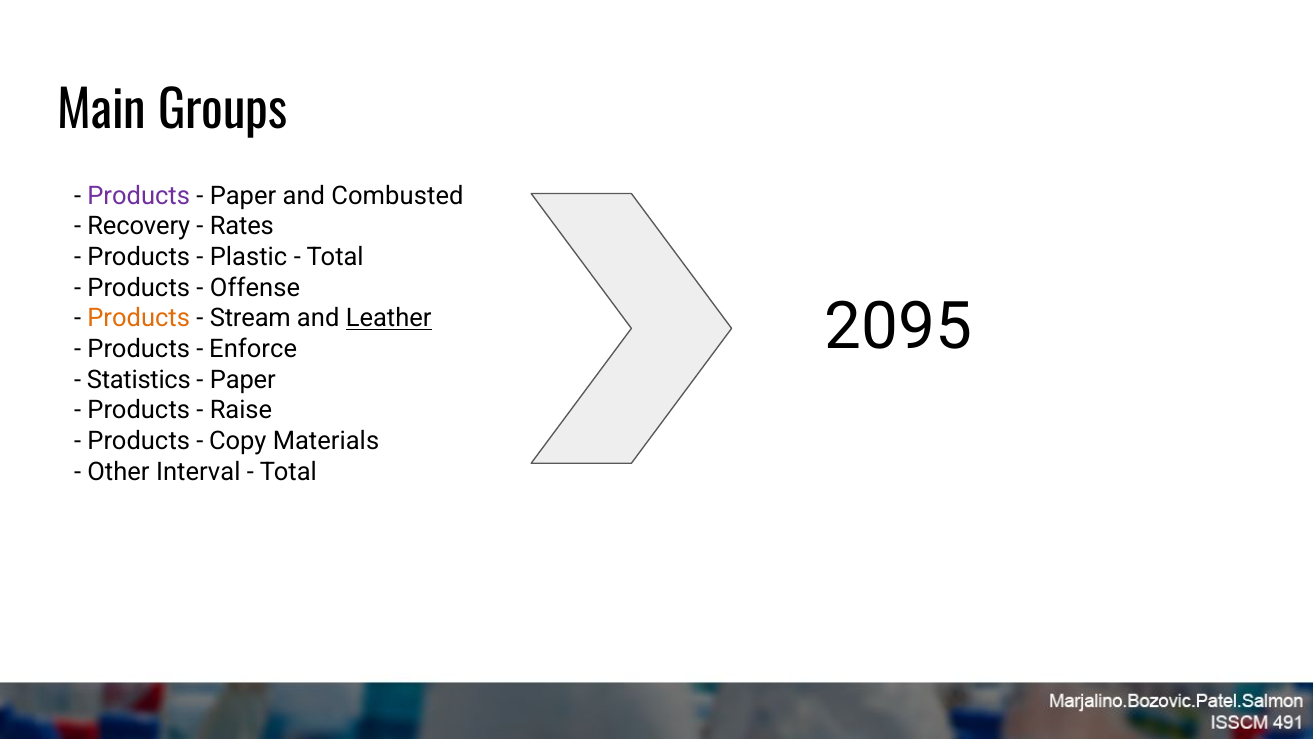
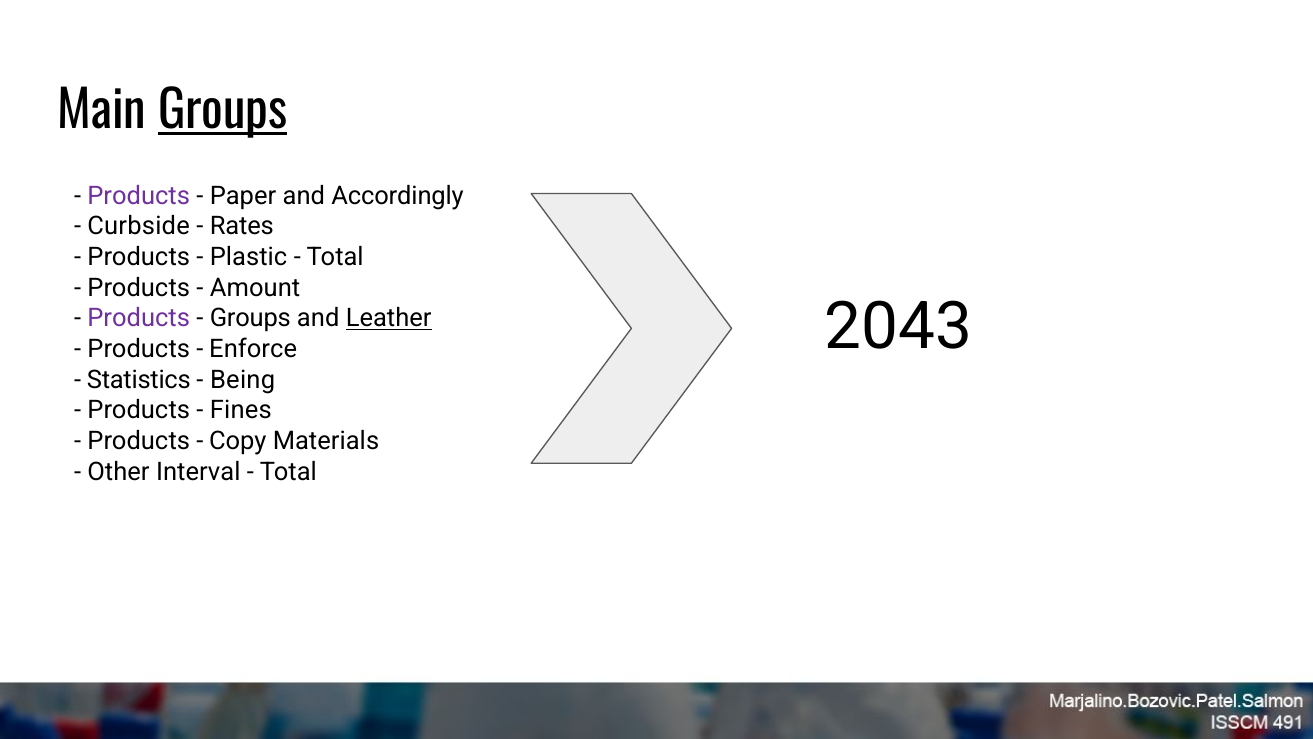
Groups at (223, 111) underline: none -> present
Combusted: Combusted -> Accordingly
Recovery: Recovery -> Curbside
Offense: Offense -> Amount
2095: 2095 -> 2043
Products at (139, 318) colour: orange -> purple
Stream at (250, 318): Stream -> Groups
Paper at (243, 380): Paper -> Being
Raise: Raise -> Fines
